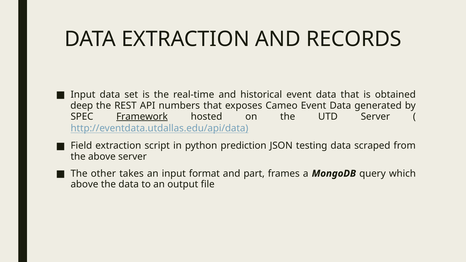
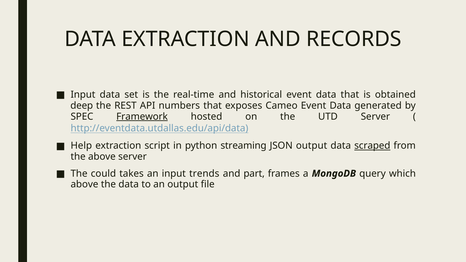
Field: Field -> Help
prediction: prediction -> streaming
JSON testing: testing -> output
scraped underline: none -> present
other: other -> could
format: format -> trends
